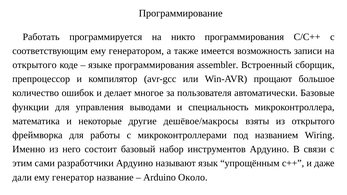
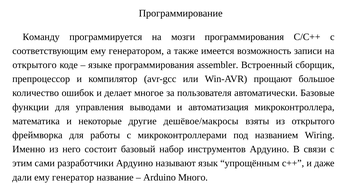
Работать: Работать -> Команду
никто: никто -> мозги
специальность: специальность -> автоматизация
Около: Около -> Много
